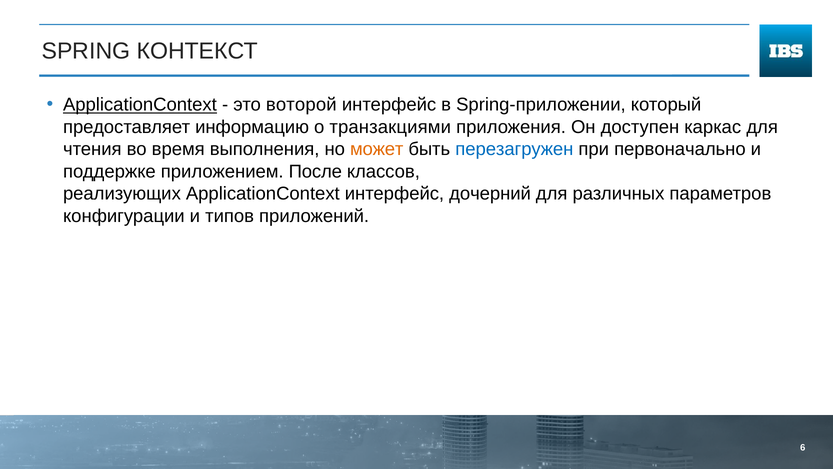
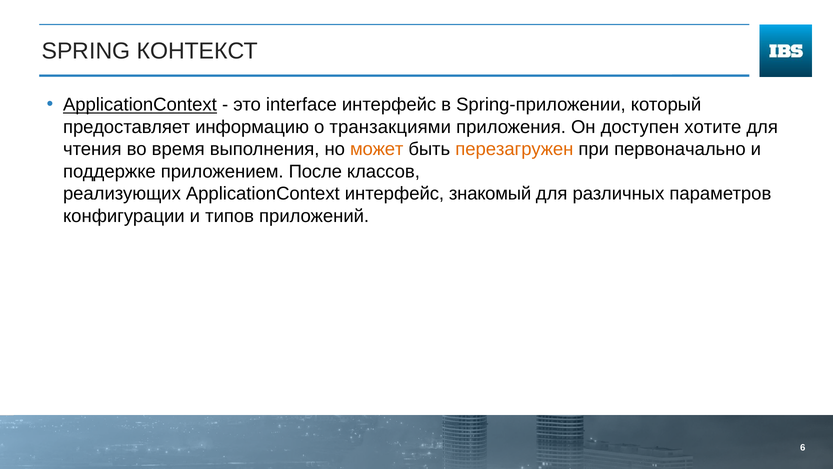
воторой: воторой -> interface
каркас: каркас -> хотите
перезагружен colour: blue -> orange
дочерний: дочерний -> знакомый
